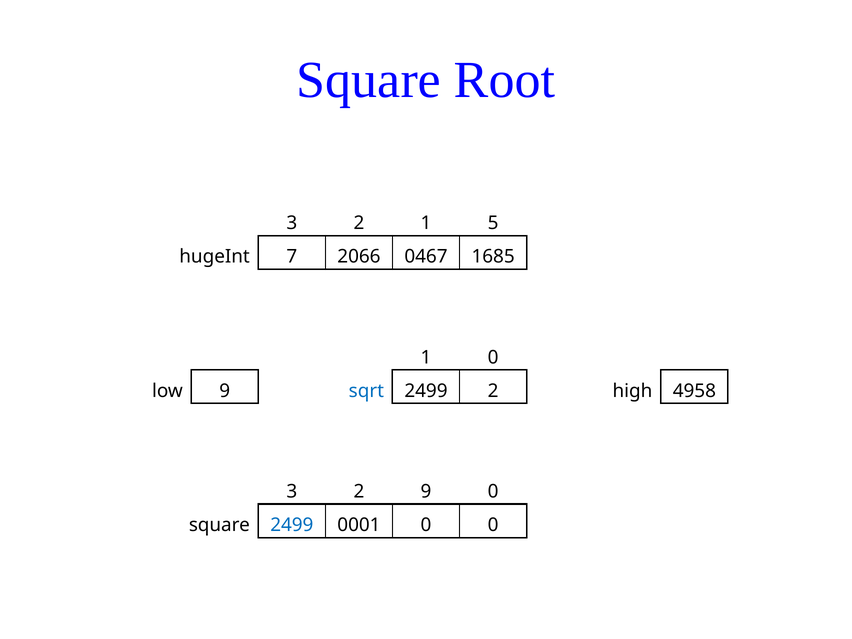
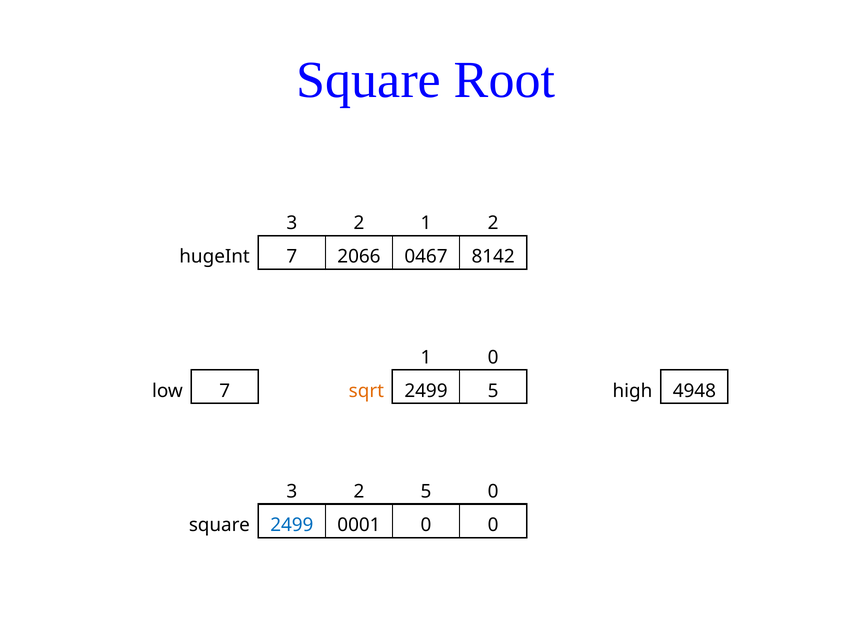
1 5: 5 -> 2
1685: 1685 -> 8142
low 9: 9 -> 7
sqrt colour: blue -> orange
2499 2: 2 -> 5
4958: 4958 -> 4948
2 9: 9 -> 5
